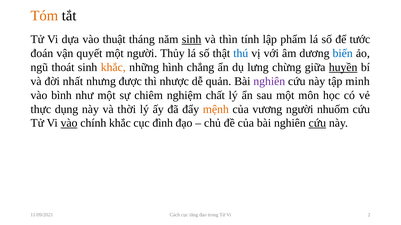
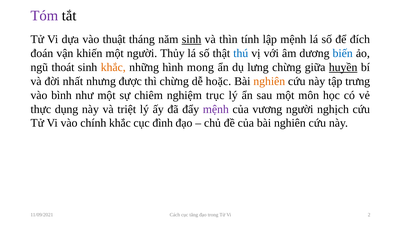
Tóm colour: orange -> purple
lập phẩm: phẩm -> mệnh
tước: tước -> đích
quyết: quyết -> khiến
chẳng: chẳng -> mong
thì nhược: nhược -> chừng
quản: quản -> hoặc
nghiên at (269, 81) colour: purple -> orange
minh: minh -> trưng
chất: chất -> trục
thời: thời -> triệt
mệnh at (216, 109) colour: orange -> purple
nhuốm: nhuốm -> nghịch
vào at (69, 123) underline: present -> none
cứu at (317, 123) underline: present -> none
